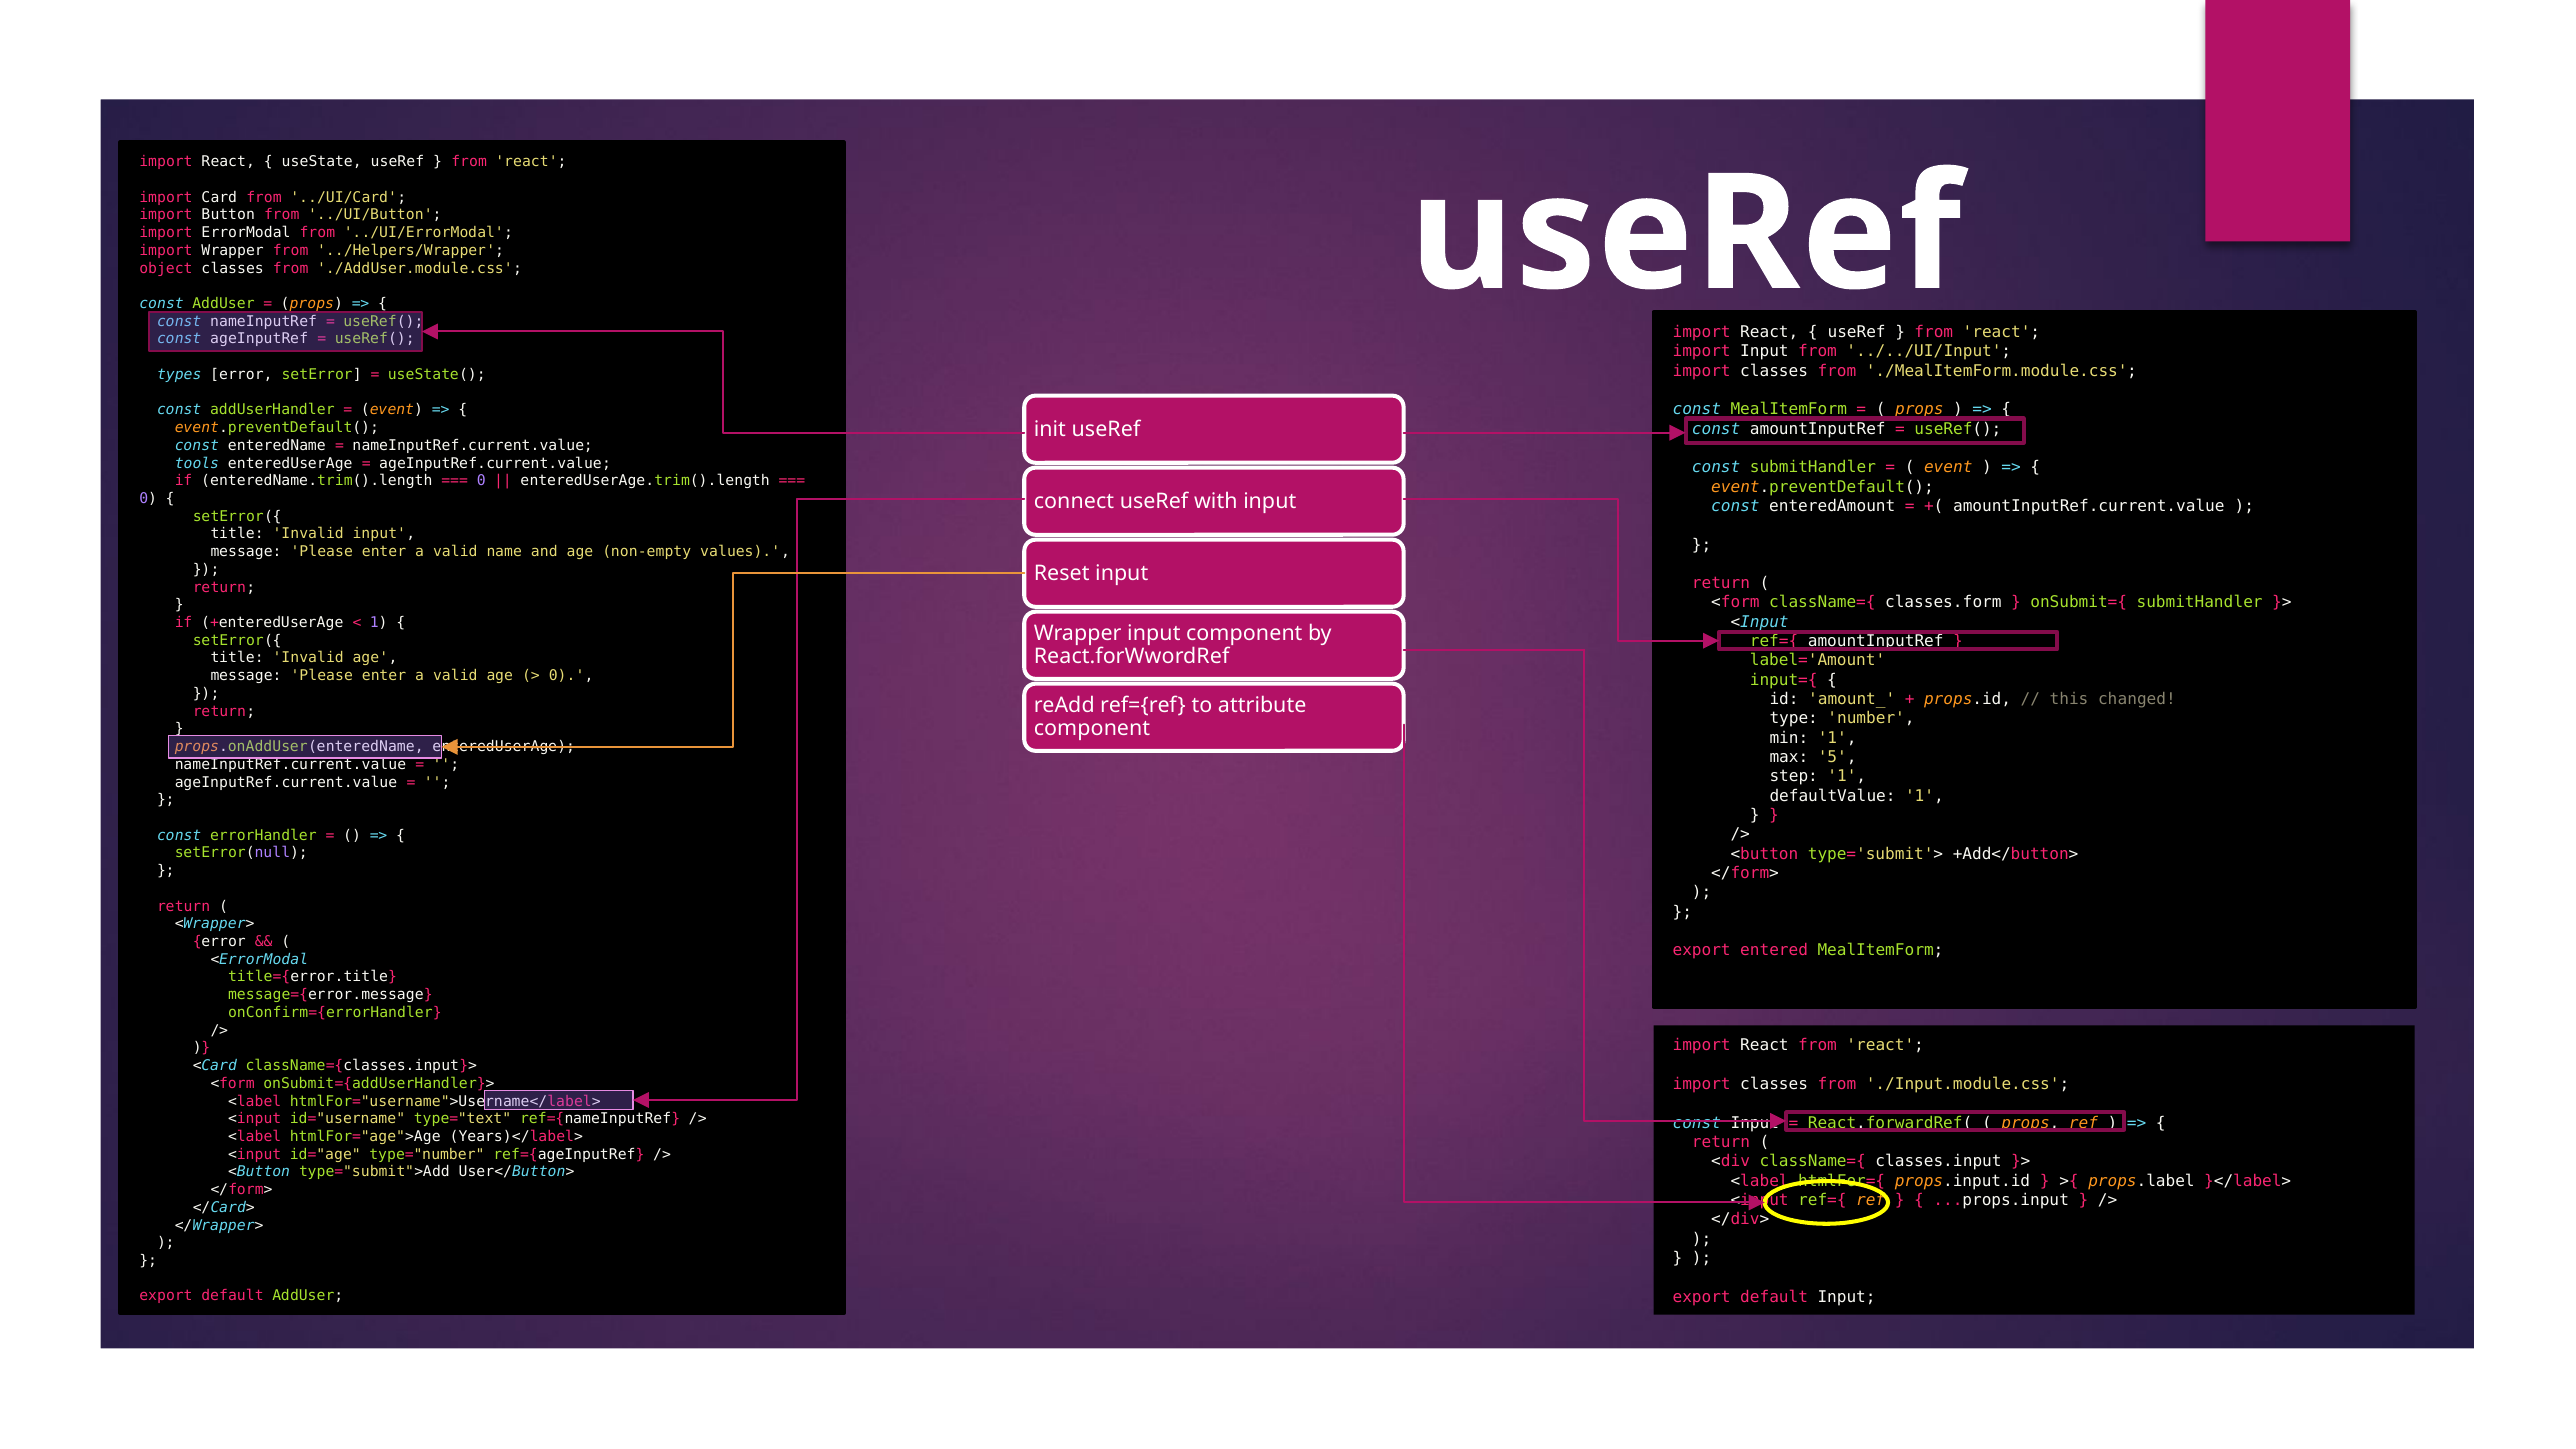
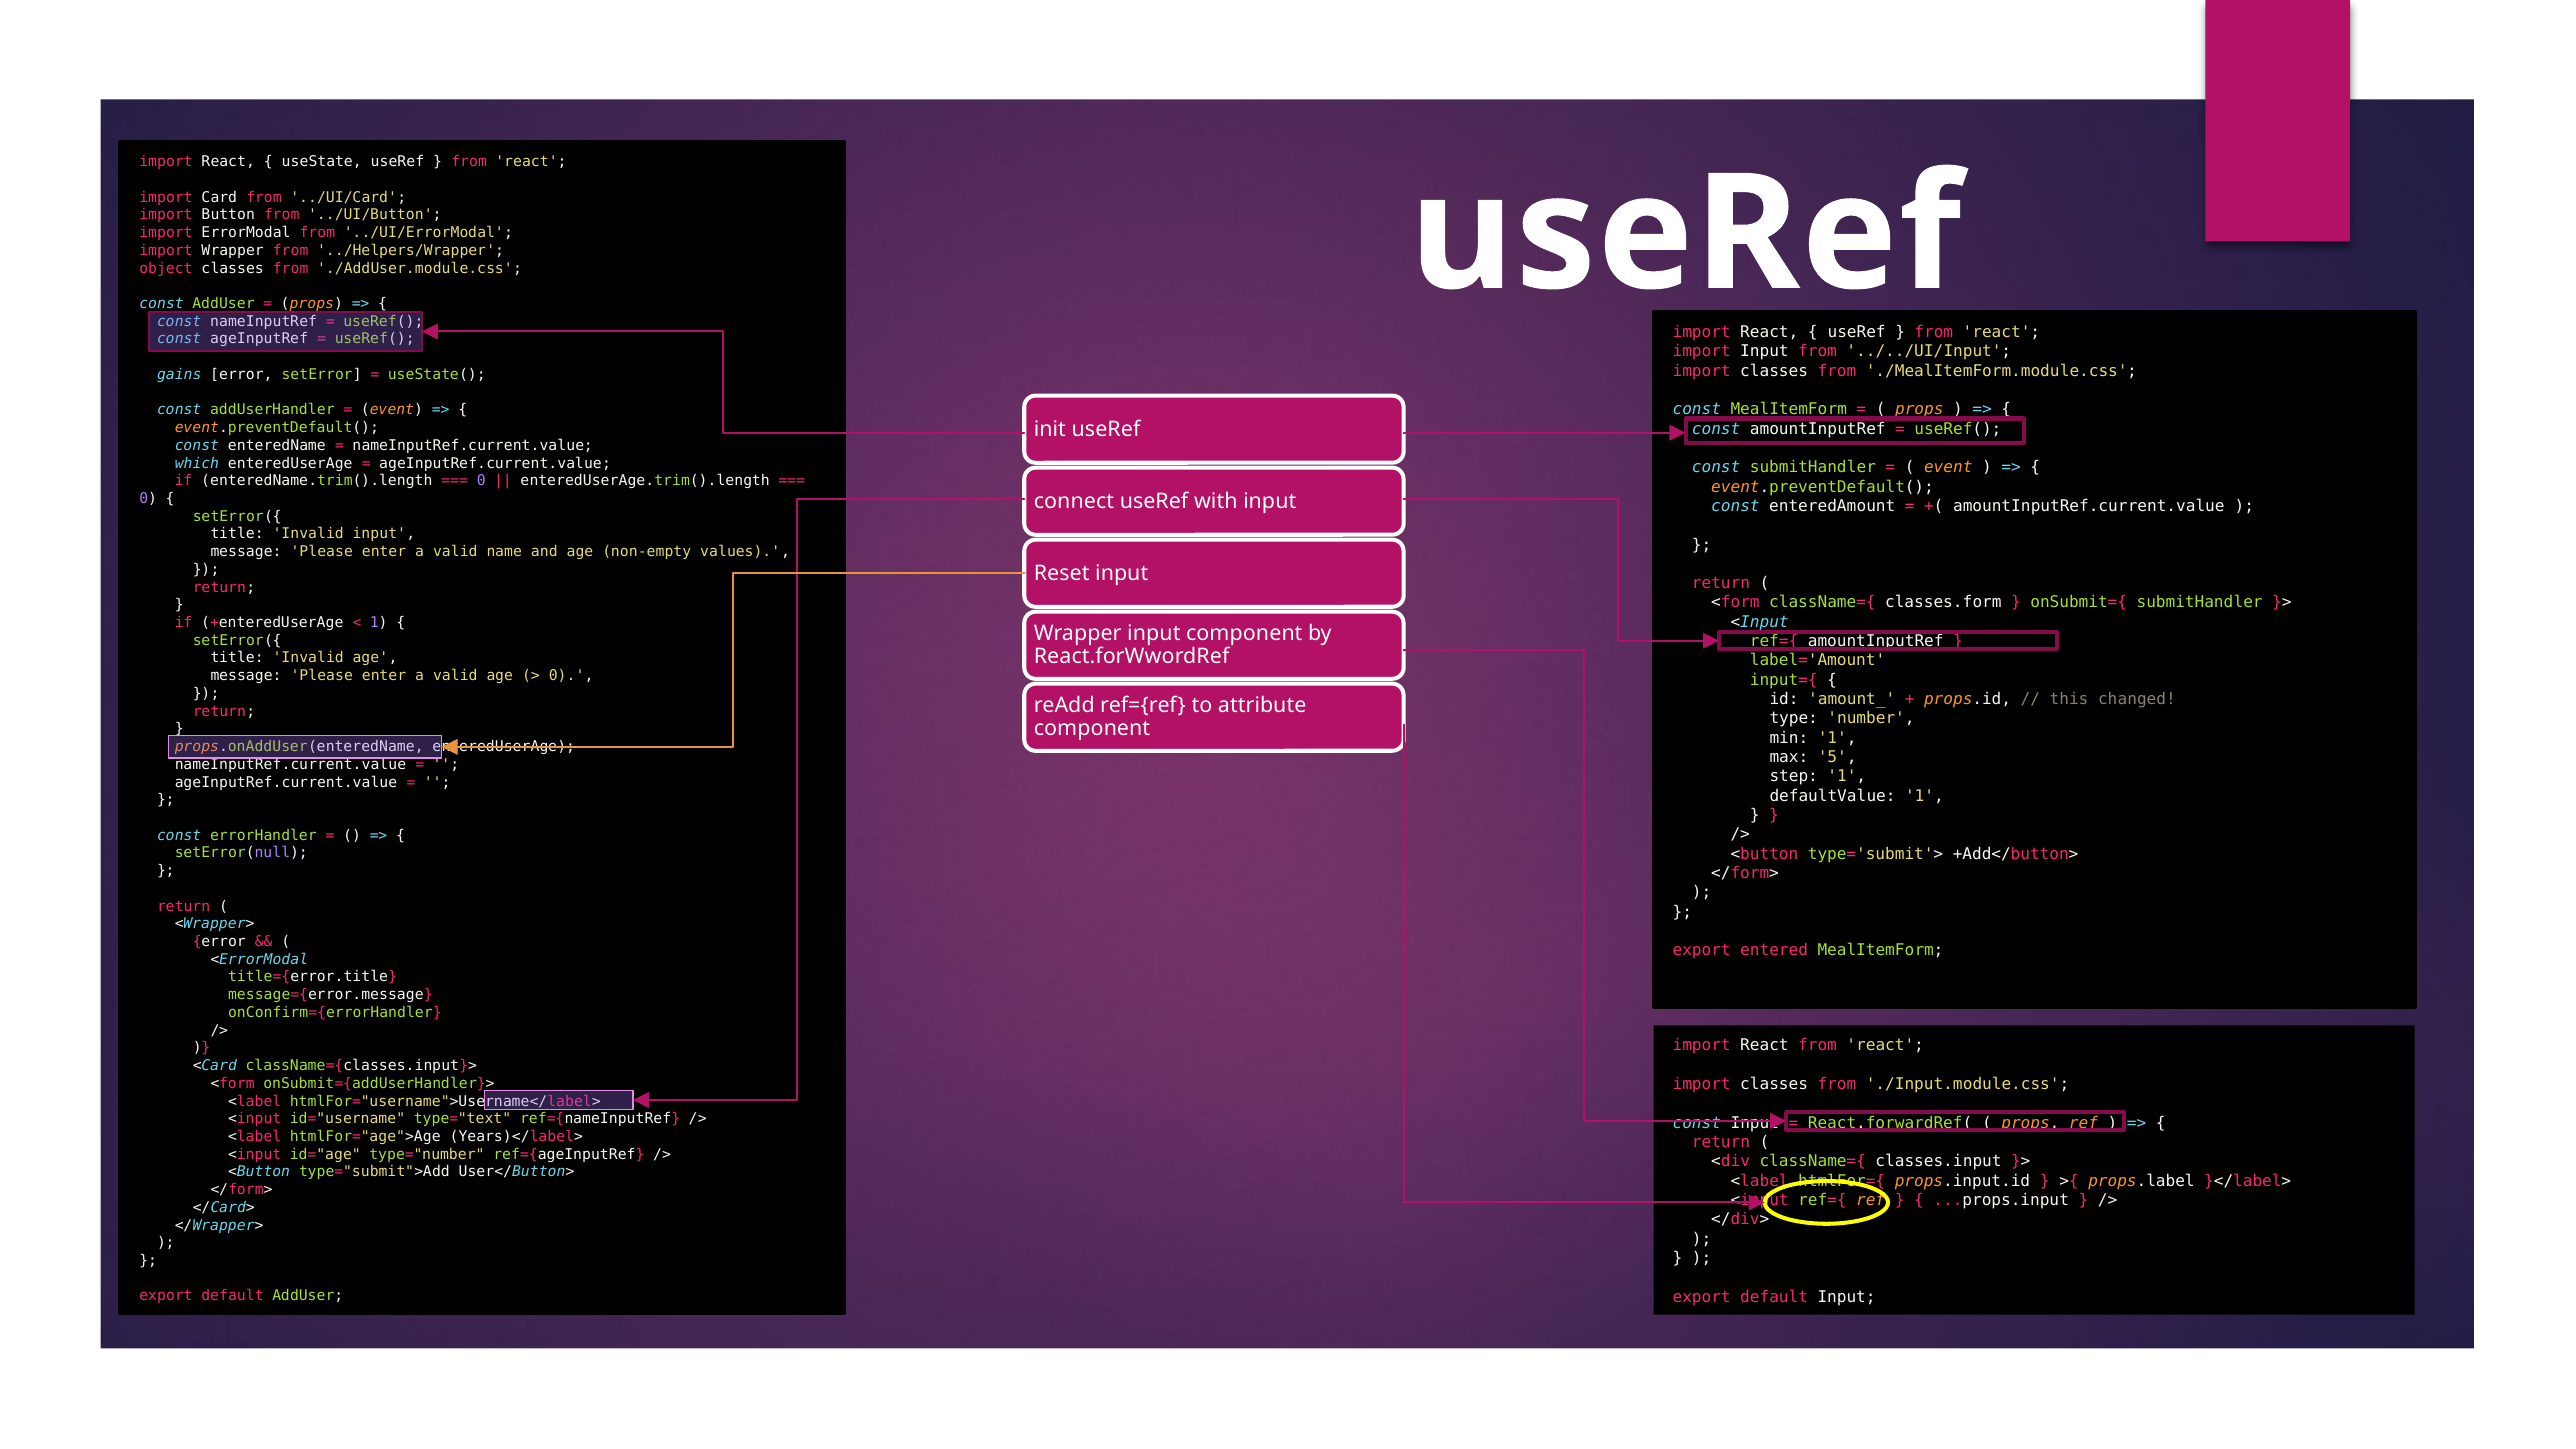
types: types -> gains
tools: tools -> which
